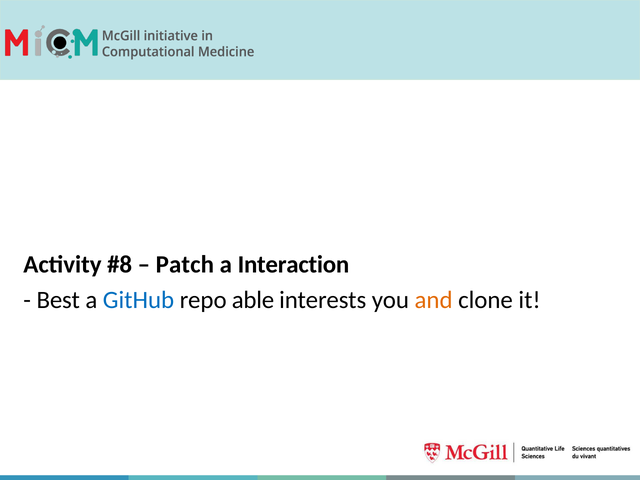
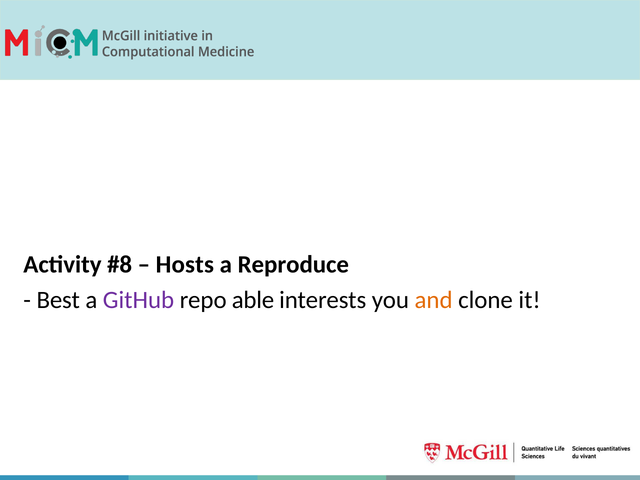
Patch: Patch -> Hosts
Interaction: Interaction -> Reproduce
GitHub colour: blue -> purple
